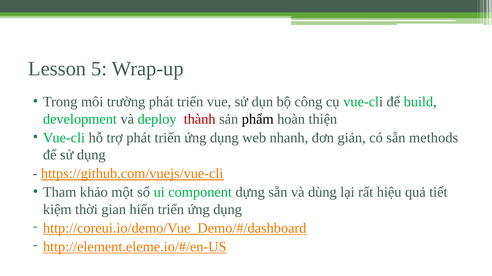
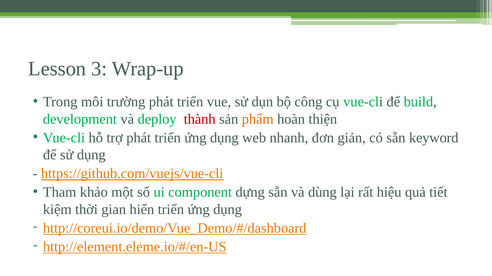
5: 5 -> 3
phẩm colour: black -> orange
methods: methods -> keyword
